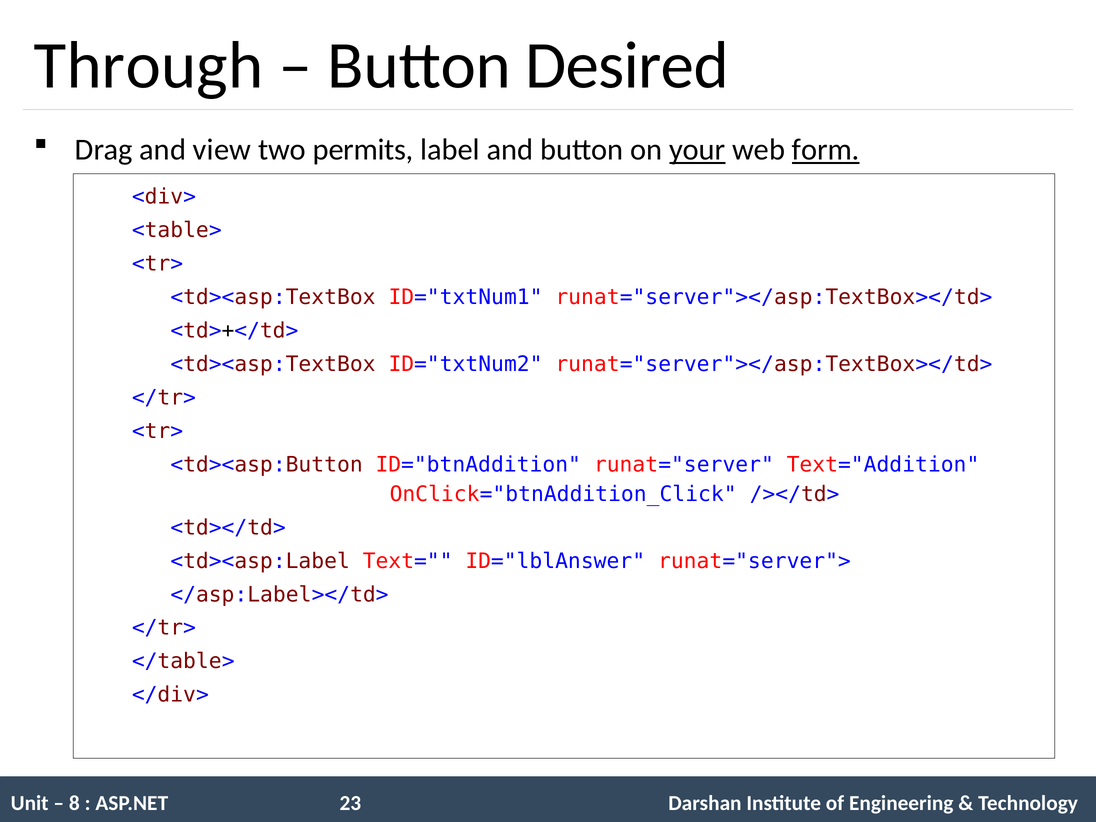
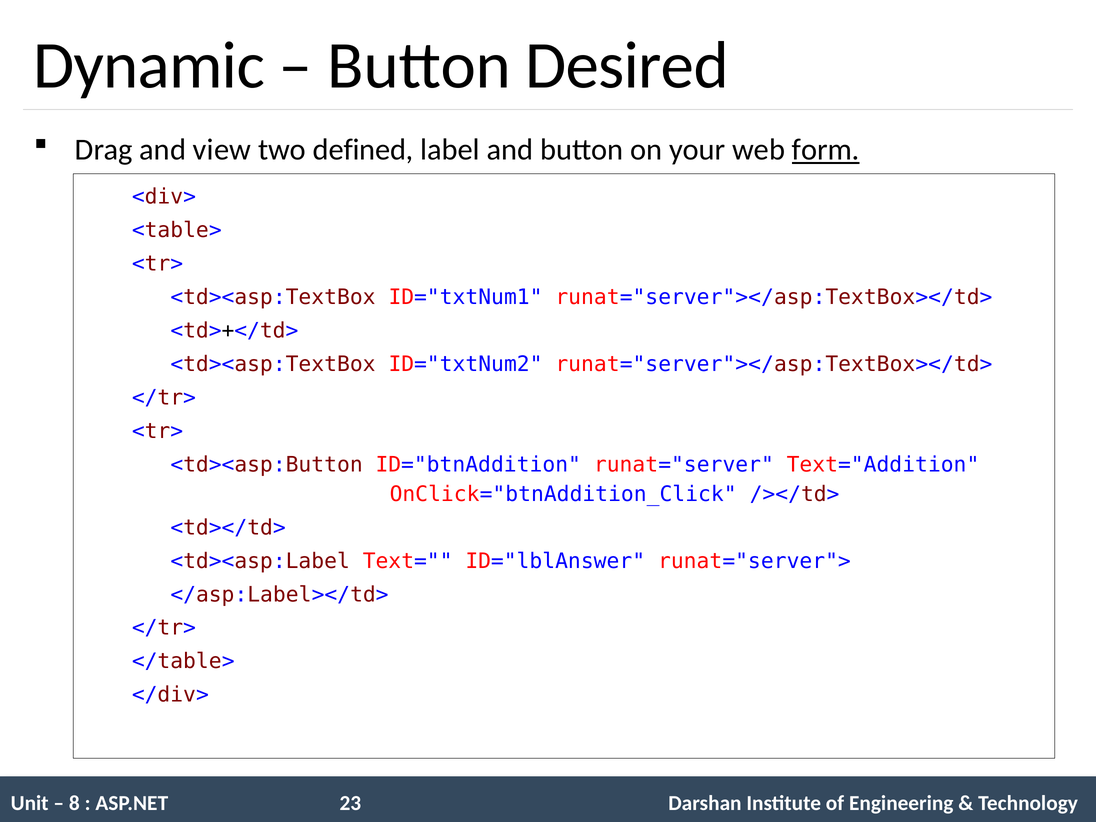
Through: Through -> Dynamic
permits: permits -> defined
your underline: present -> none
